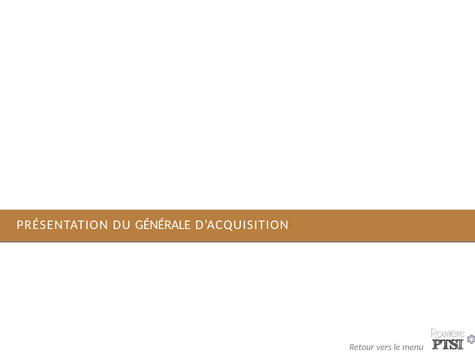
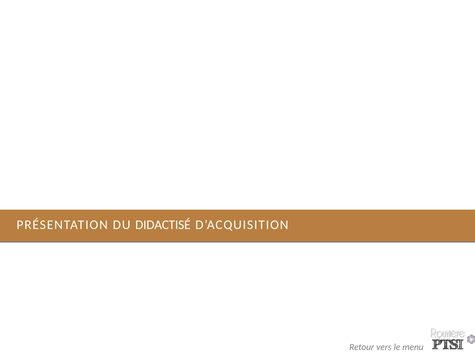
GÉNÉRALE: GÉNÉRALE -> DIDACTISÉ
